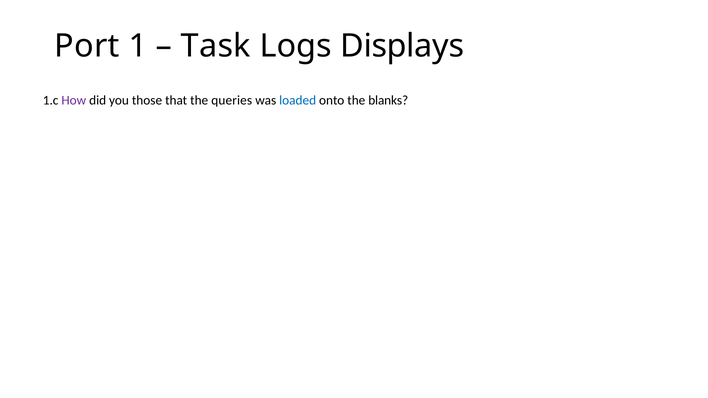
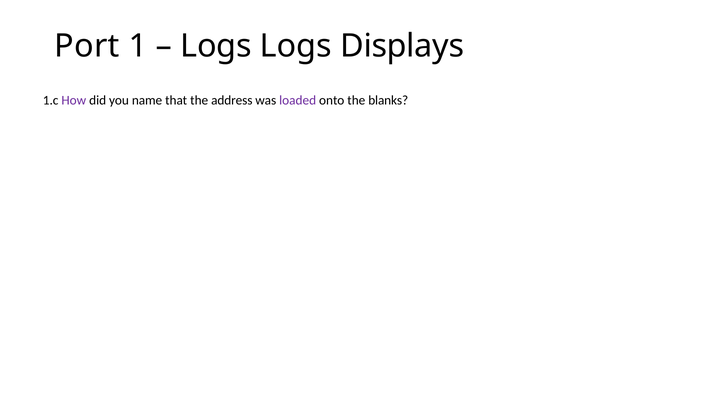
Task at (216, 46): Task -> Logs
those: those -> name
queries: queries -> address
loaded colour: blue -> purple
